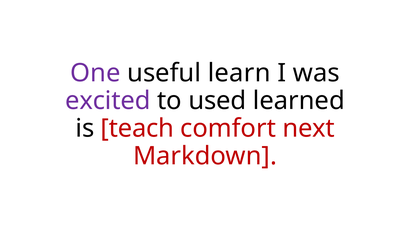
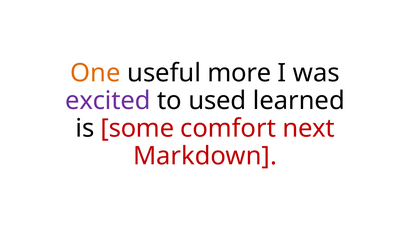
One colour: purple -> orange
learn: learn -> more
teach: teach -> some
